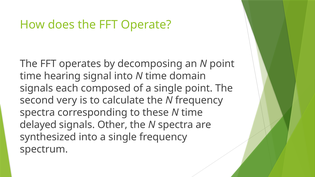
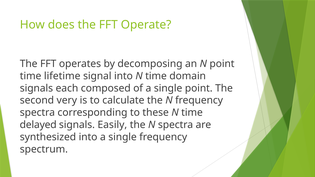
hearing: hearing -> lifetime
Other: Other -> Easily
